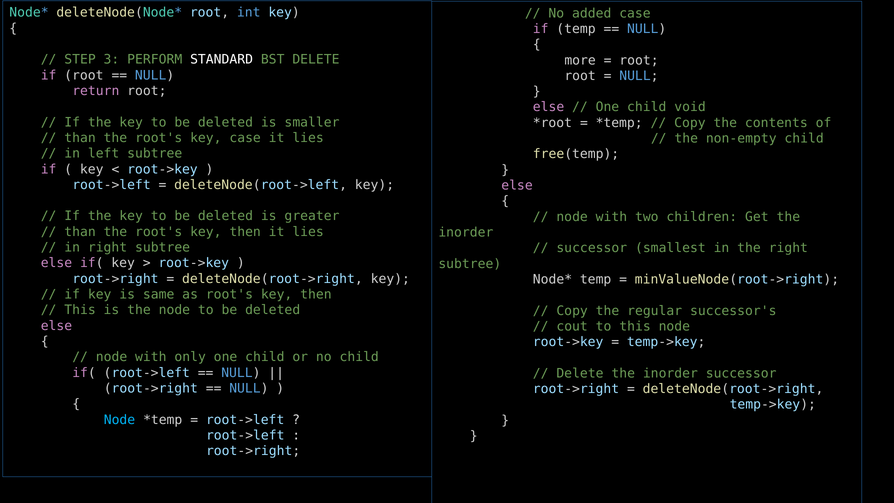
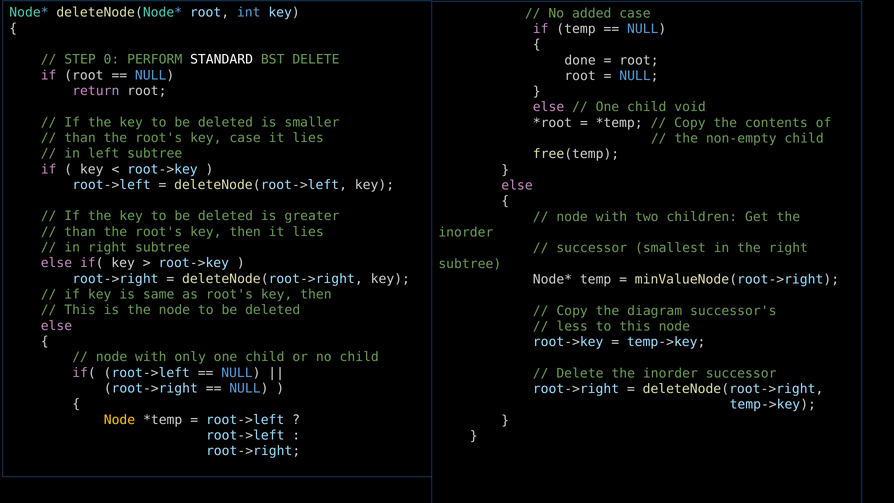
3: 3 -> 0
more: more -> done
regular: regular -> diagram
cout: cout -> less
Node at (119, 420) colour: light blue -> yellow
